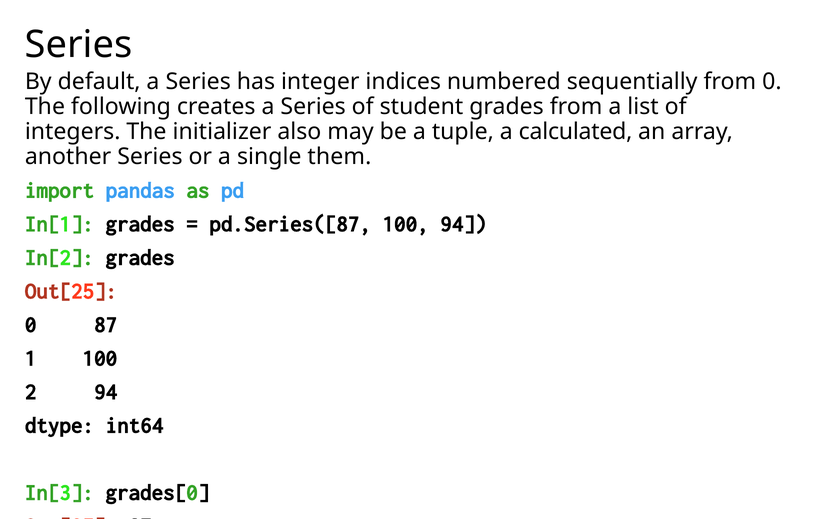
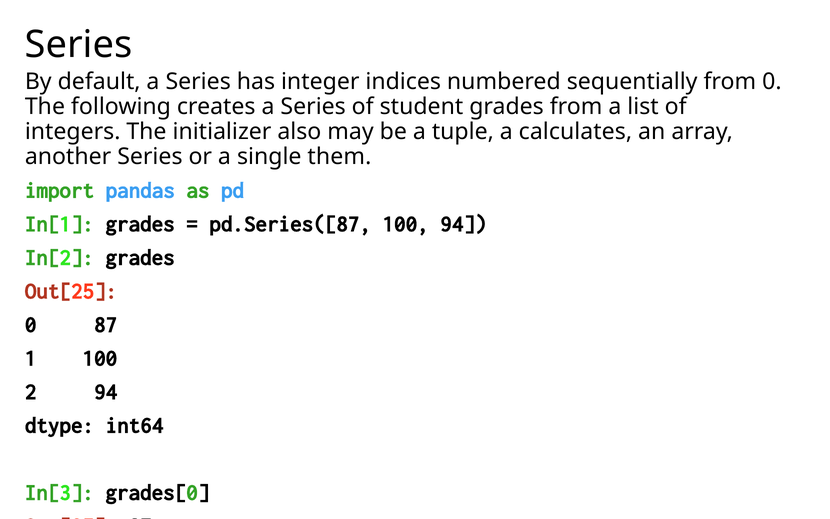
calculated: calculated -> calculates
